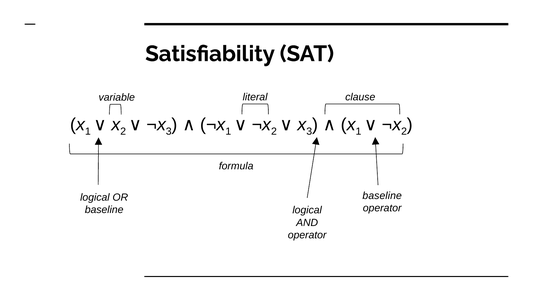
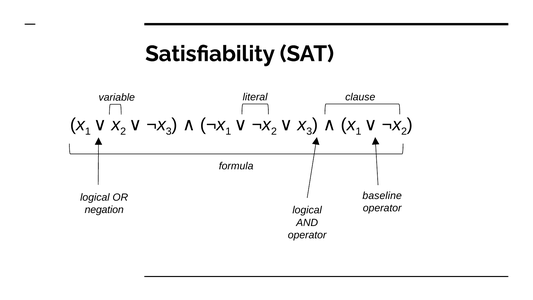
baseline at (104, 210): baseline -> negation
